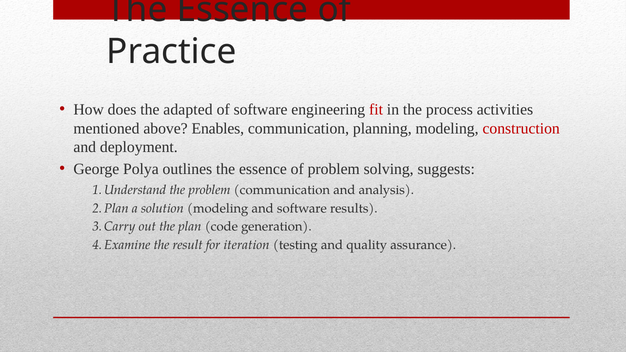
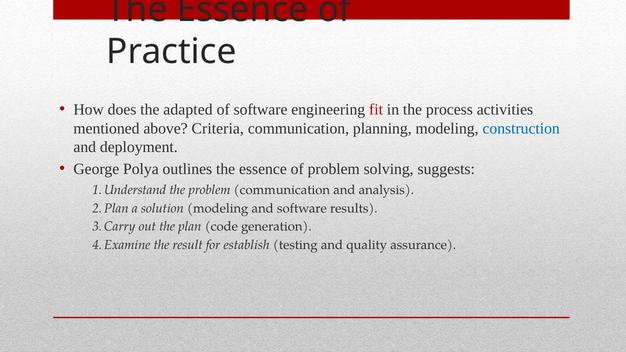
Enables: Enables -> Criteria
construction colour: red -> blue
iteration: iteration -> establish
